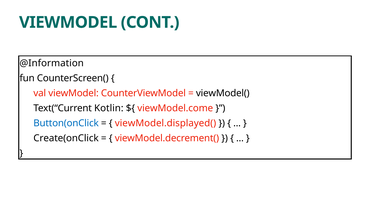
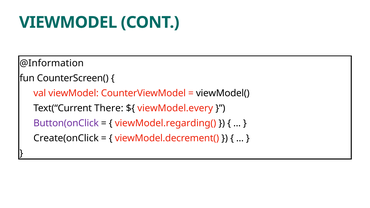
Kotlin: Kotlin -> There
viewModel.come: viewModel.come -> viewModel.every
Button(onClick colour: blue -> purple
viewModel.displayed(: viewModel.displayed( -> viewModel.regarding(
